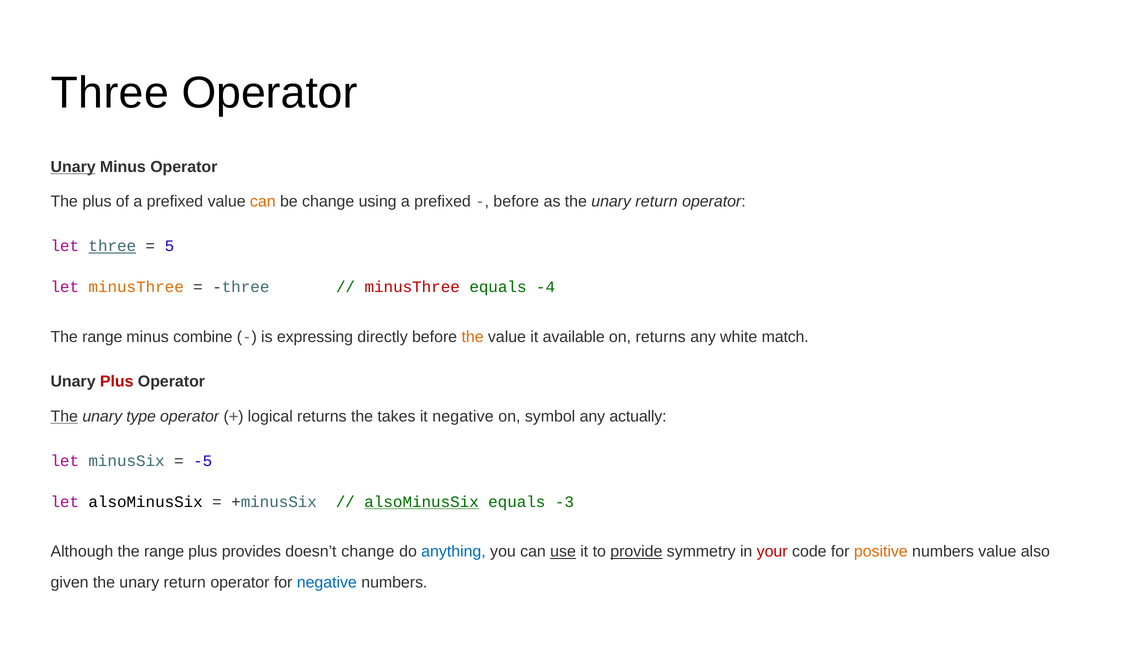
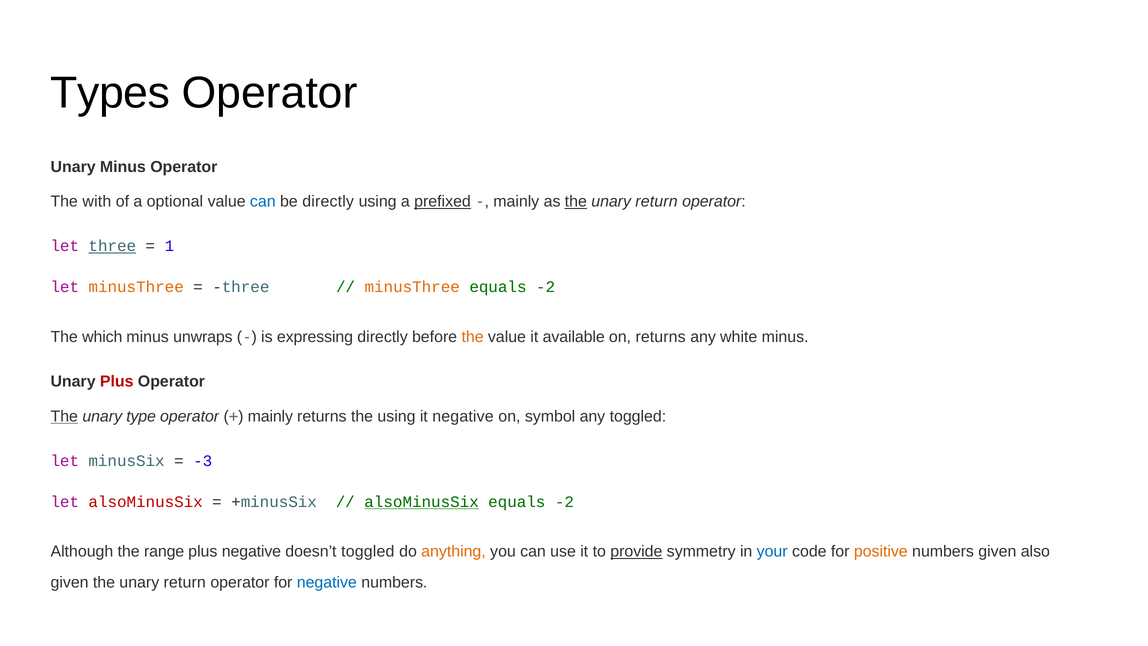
Three at (110, 93): Three -> Types
Unary at (73, 167) underline: present -> none
The plus: plus -> with
of a prefixed: prefixed -> optional
can at (263, 202) colour: orange -> blue
be change: change -> directly
prefixed at (443, 202) underline: none -> present
before at (516, 202): before -> mainly
the at (576, 202) underline: none -> present
5: 5 -> 1
minusThree at (412, 287) colour: red -> orange
-4 at (546, 287): -4 -> -2
range at (102, 337): range -> which
combine: combine -> unwraps
white match: match -> minus
logical at (270, 416): logical -> mainly
the takes: takes -> using
any actually: actually -> toggled
-5: -5 -> -3
alsoMinusSix at (146, 502) colour: black -> red
-3 at (564, 502): -3 -> -2
plus provides: provides -> negative
doesn’t change: change -> toggled
anything colour: blue -> orange
use underline: present -> none
your colour: red -> blue
numbers value: value -> given
